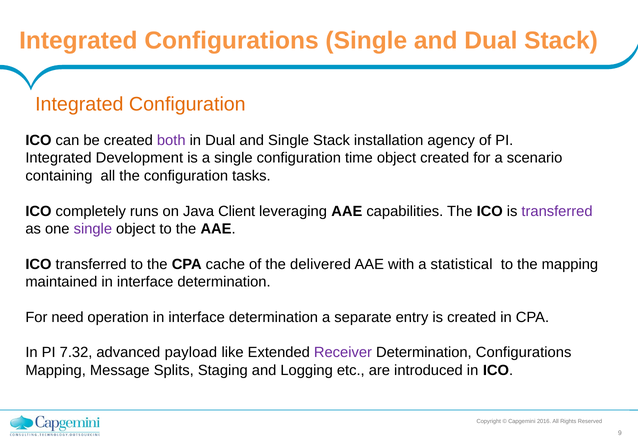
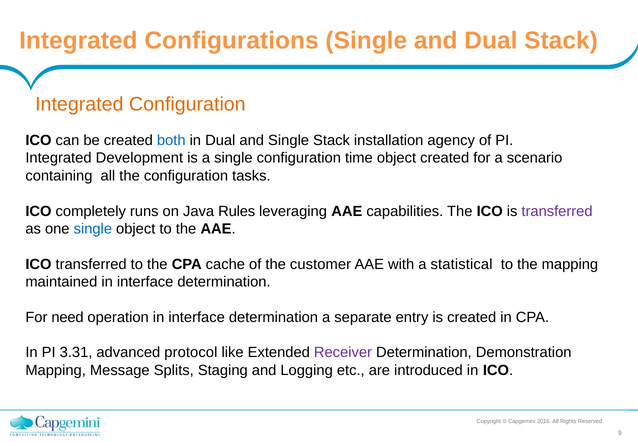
both colour: purple -> blue
Client: Client -> Rules
single at (93, 229) colour: purple -> blue
delivered: delivered -> customer
7.32: 7.32 -> 3.31
payload: payload -> protocol
Determination Configurations: Configurations -> Demonstration
